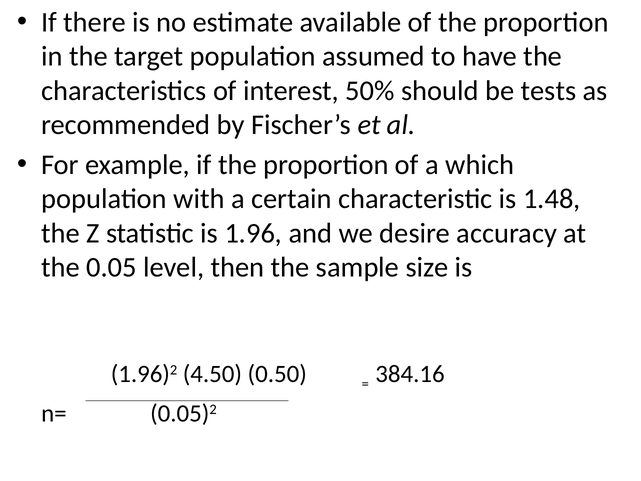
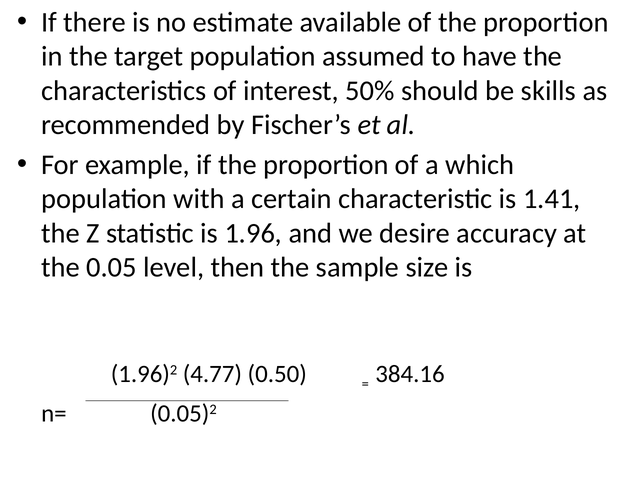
tests: tests -> skills
1.48: 1.48 -> 1.41
4.50: 4.50 -> 4.77
